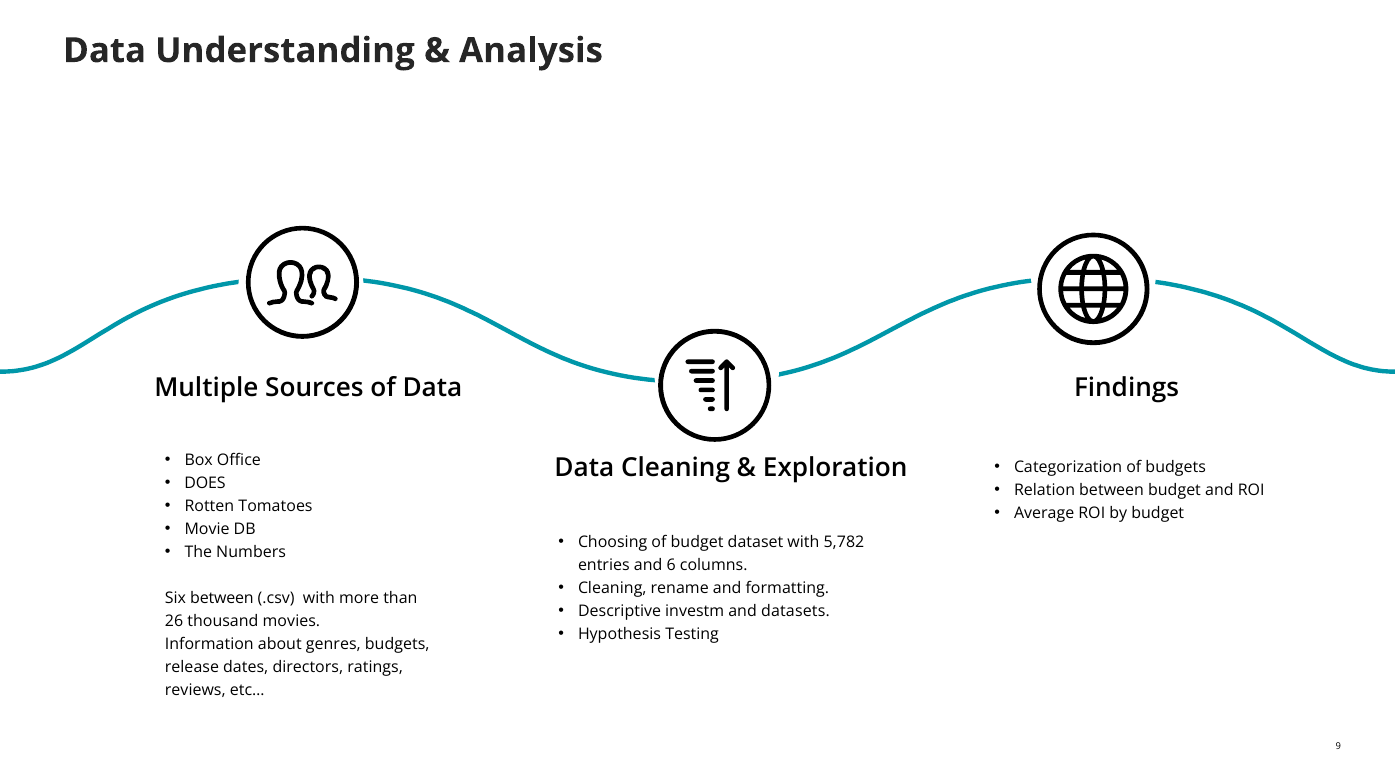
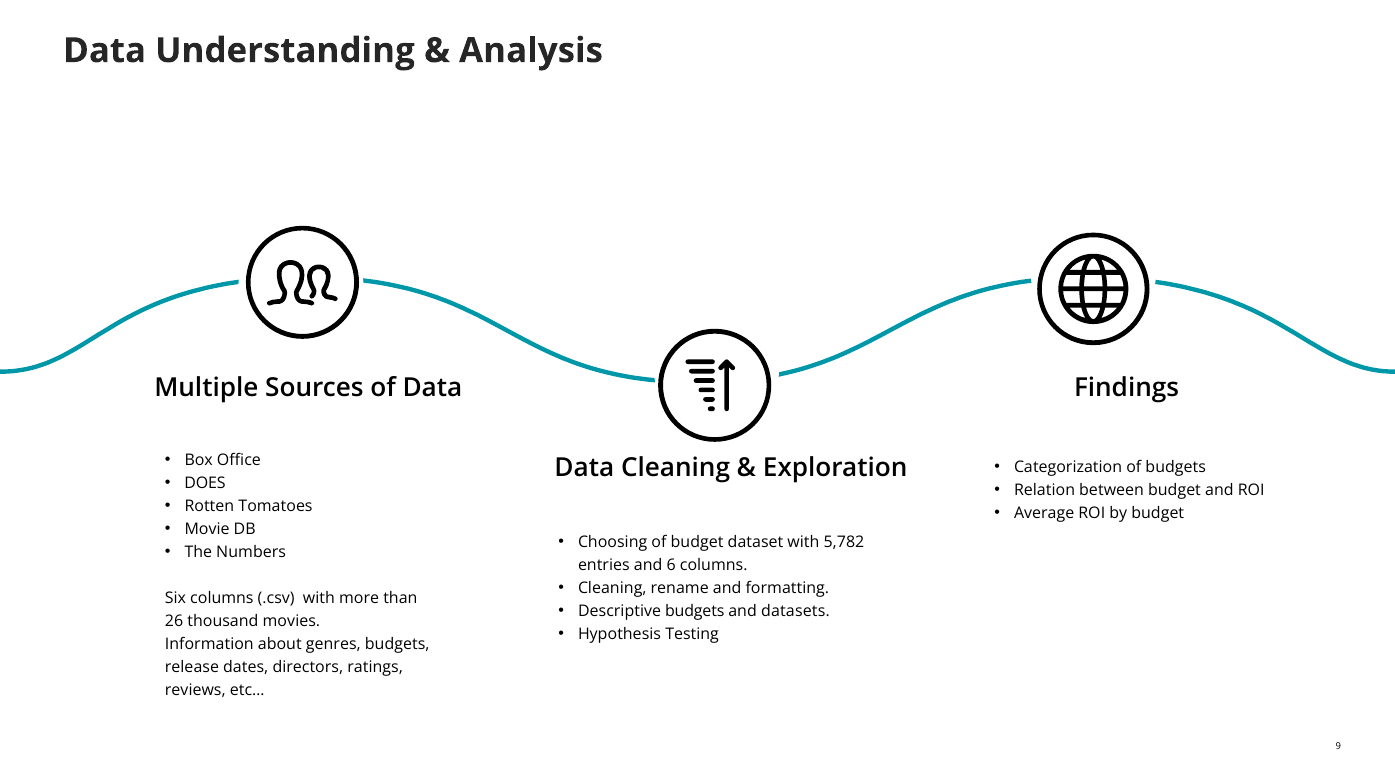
Six between: between -> columns
Descriptive investm: investm -> budgets
